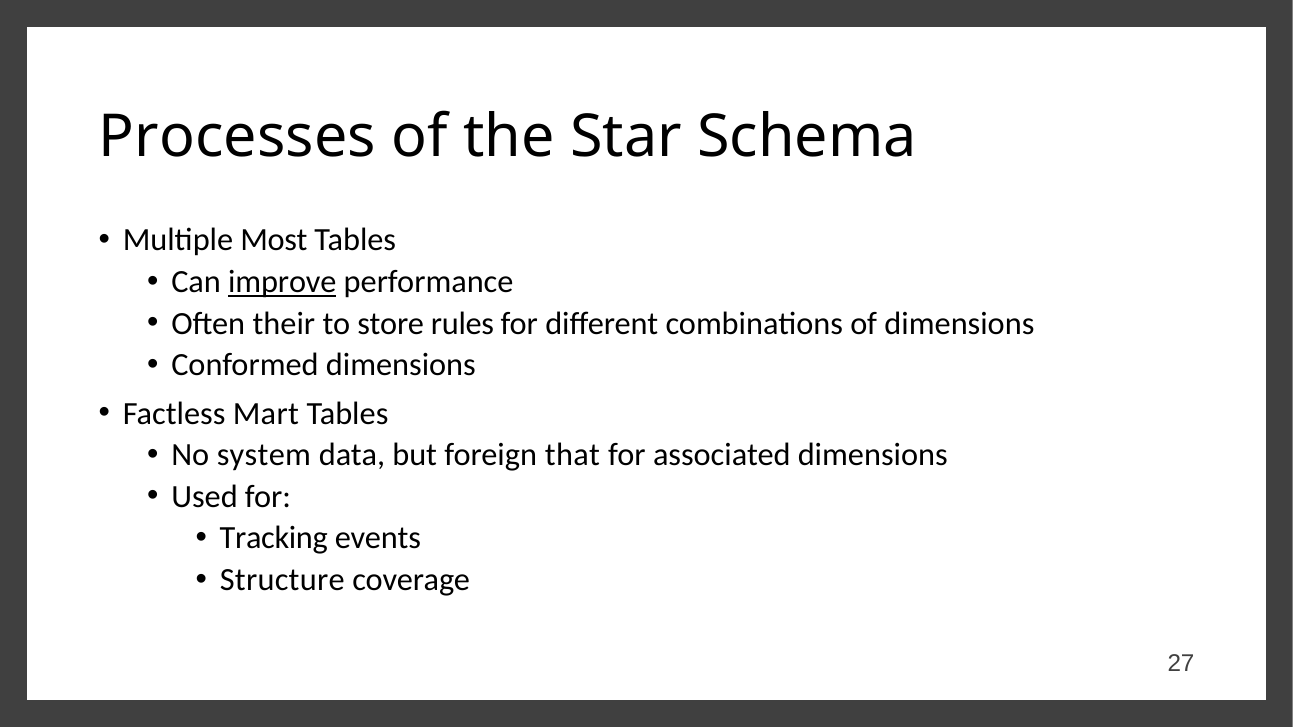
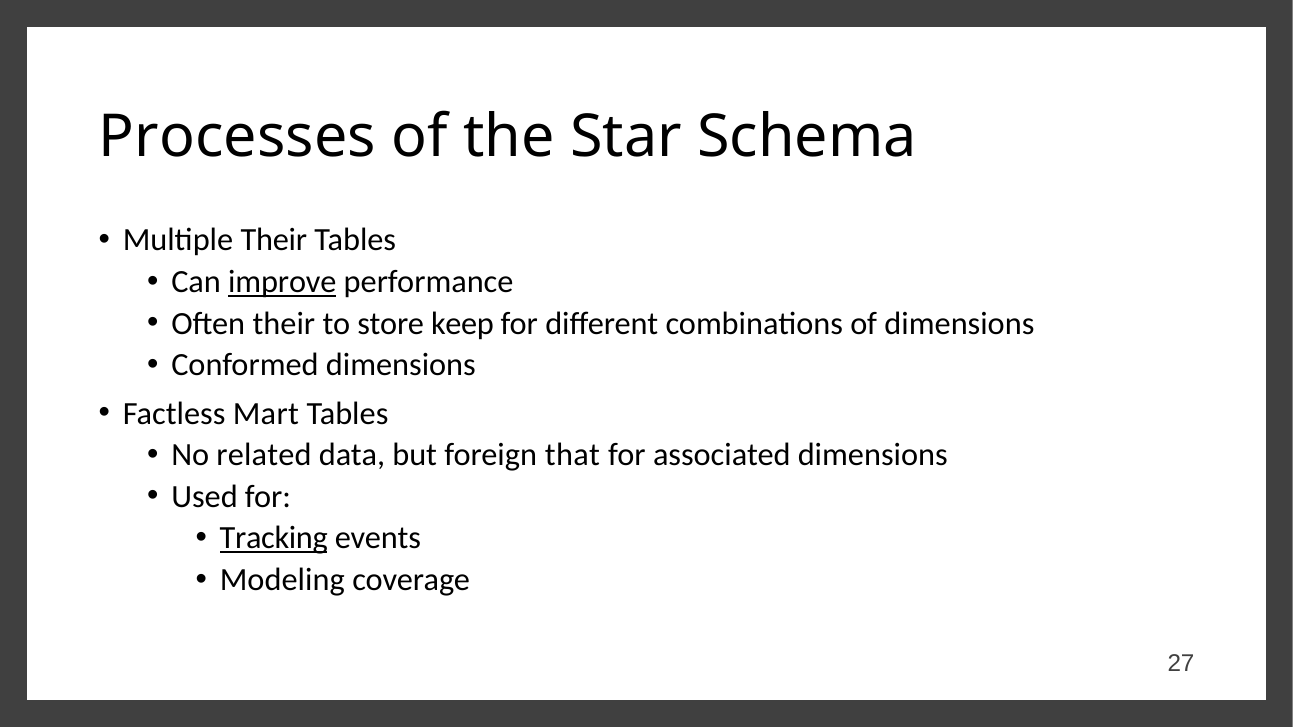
Multiple Most: Most -> Their
rules: rules -> keep
system: system -> related
Tracking underline: none -> present
Structure: Structure -> Modeling
